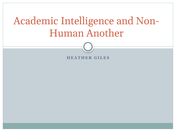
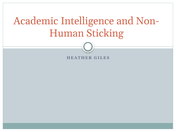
Another: Another -> Sticking
